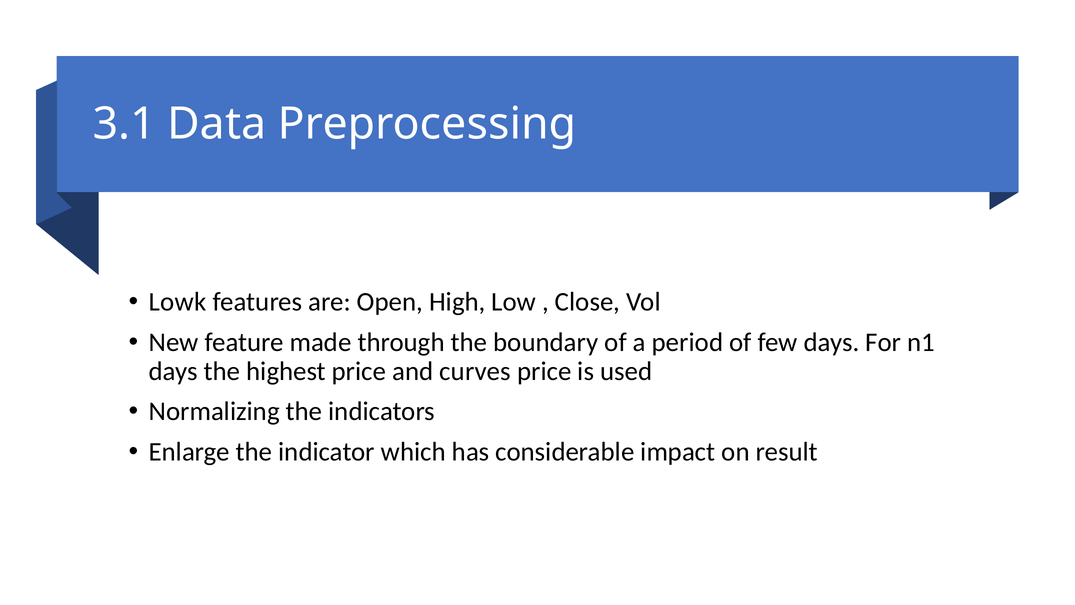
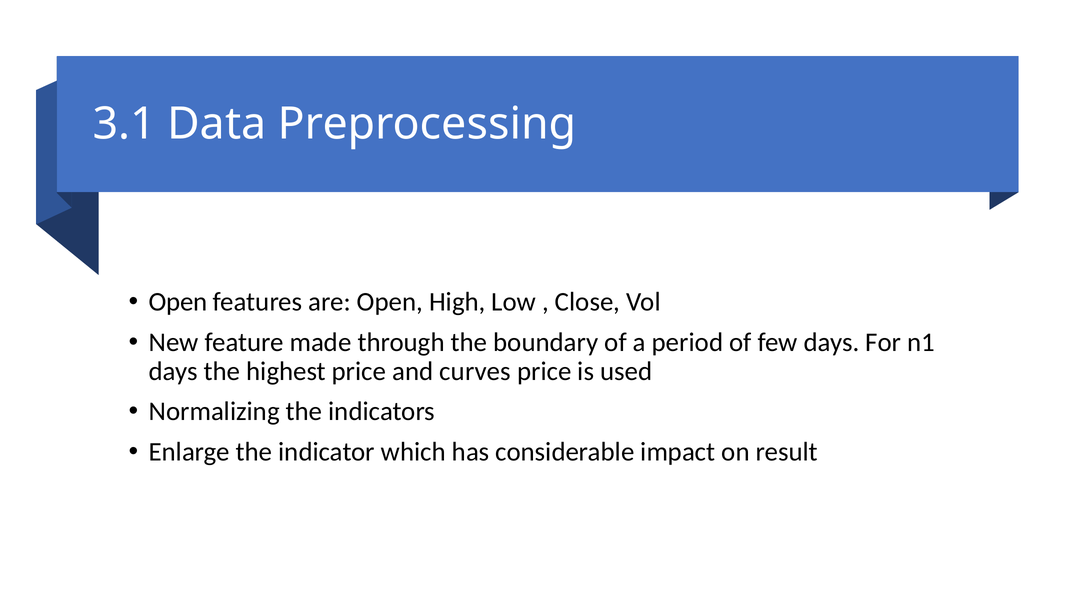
Lowk at (178, 302): Lowk -> Open
